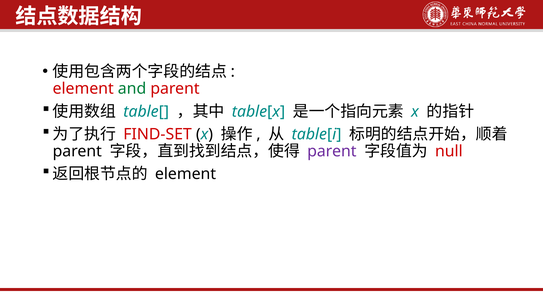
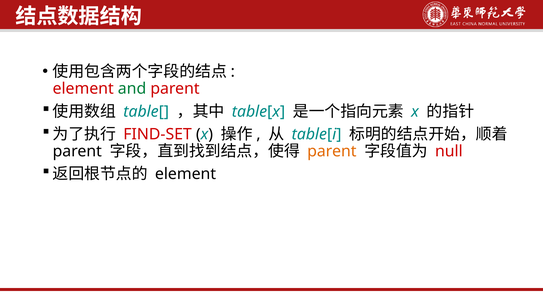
parent at (332, 151) colour: purple -> orange
